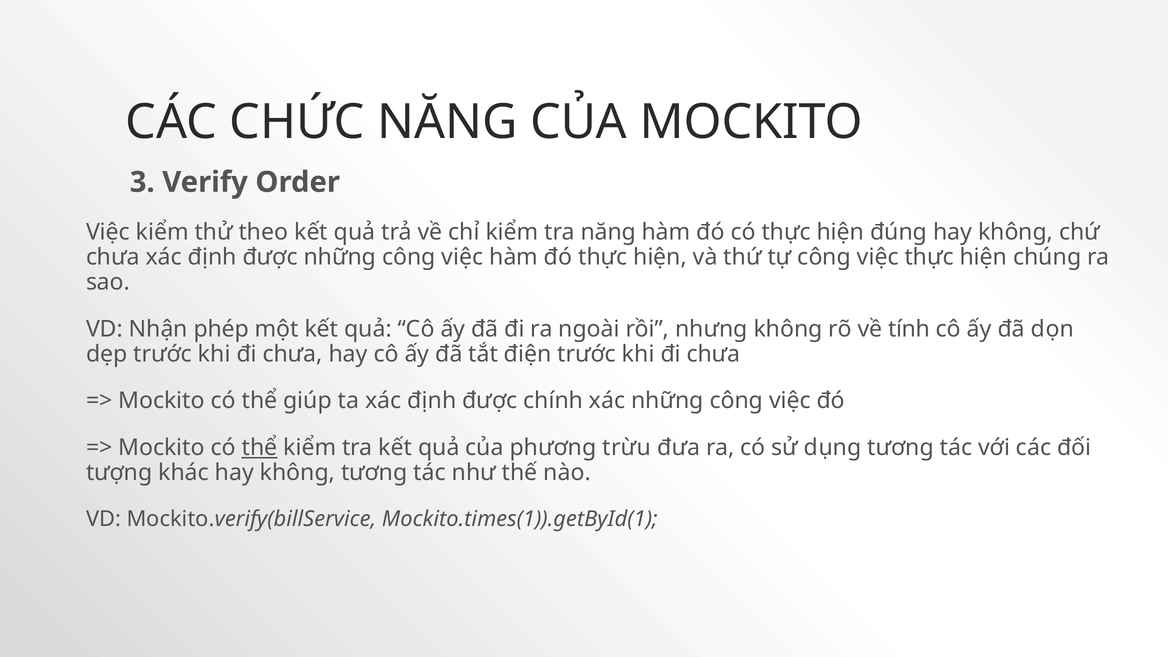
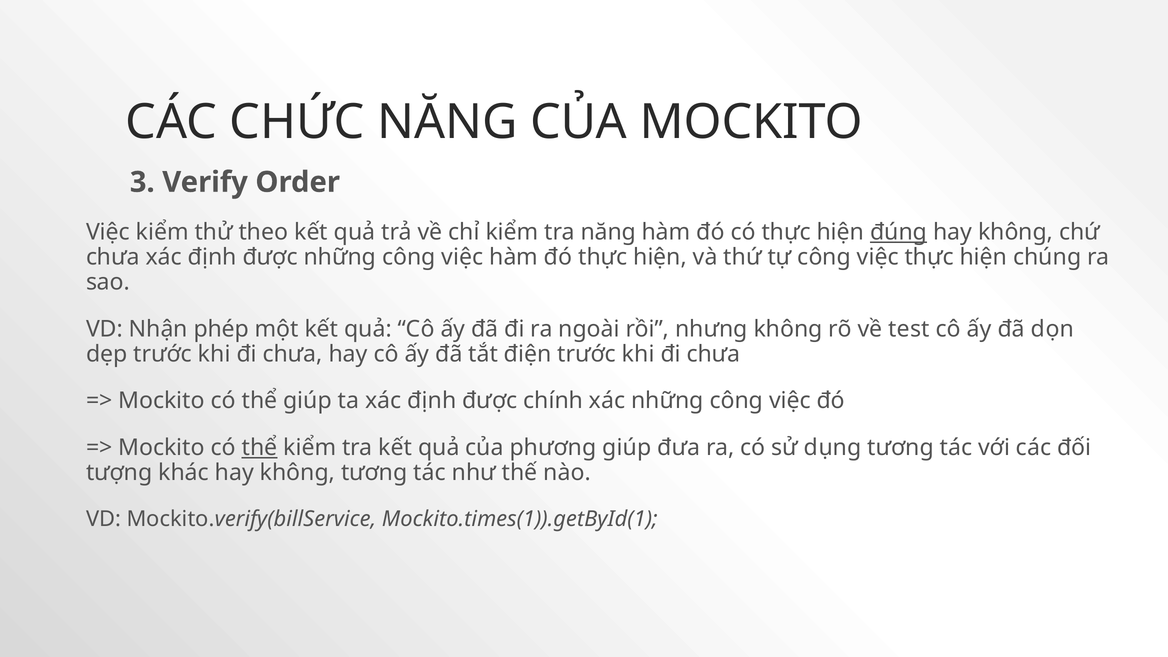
đúng underline: none -> present
tính: tính -> test
phương trừu: trừu -> giúp
